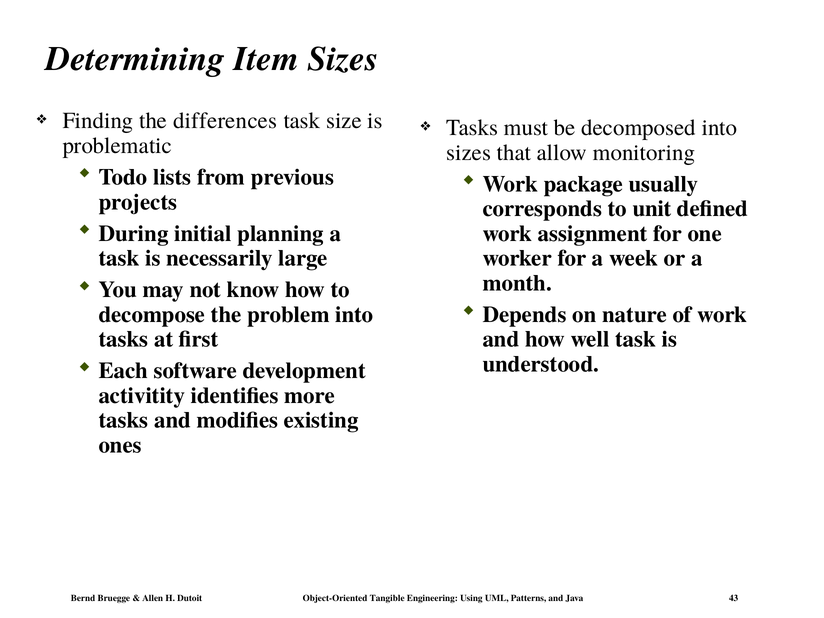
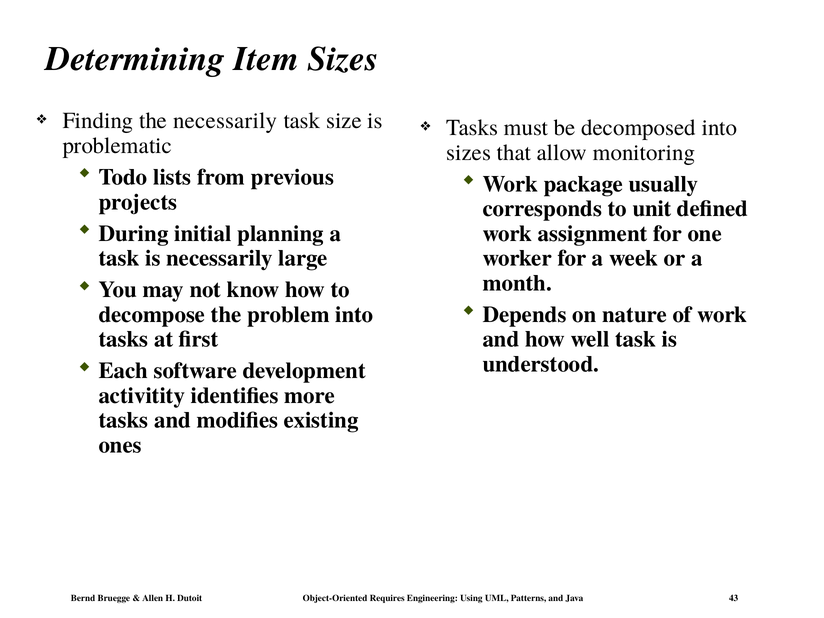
the differences: differences -> necessarily
Tangible: Tangible -> Requires
